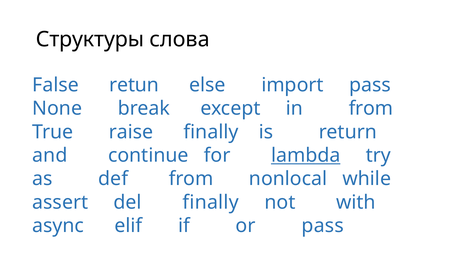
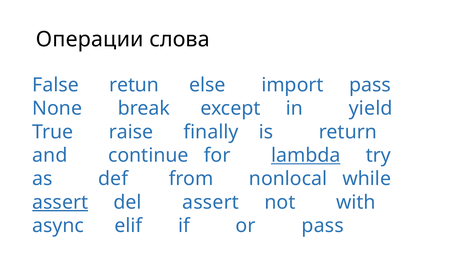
Структуры: Структуры -> Операции
in from: from -> yield
assert at (60, 203) underline: none -> present
del finally: finally -> assert
